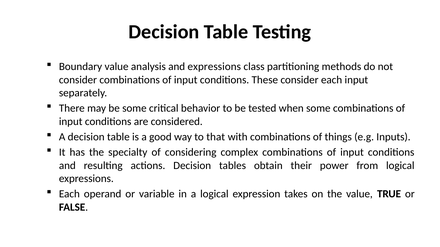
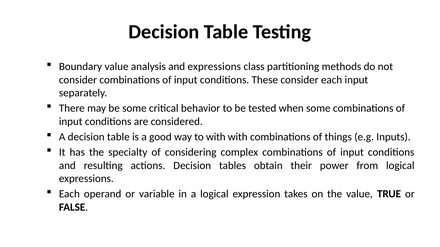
to that: that -> with
